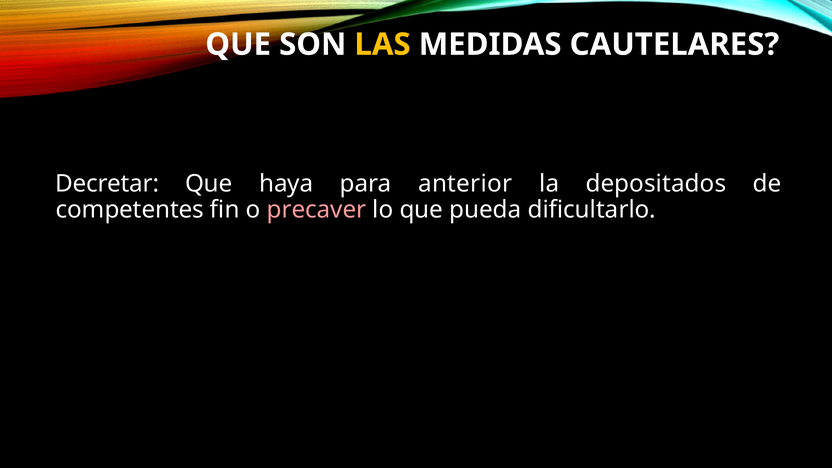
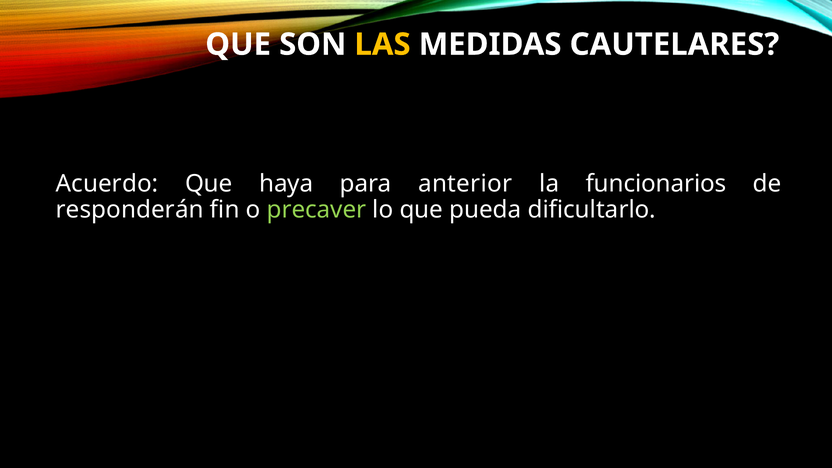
Decretar: Decretar -> Acuerdo
depositados: depositados -> funcionarios
competentes: competentes -> responderán
precaver colour: pink -> light green
